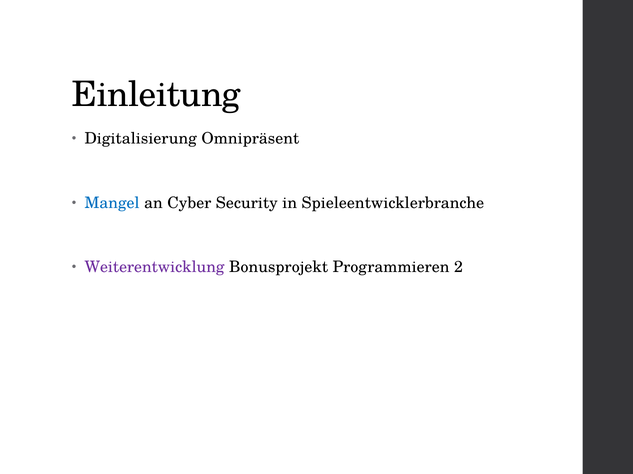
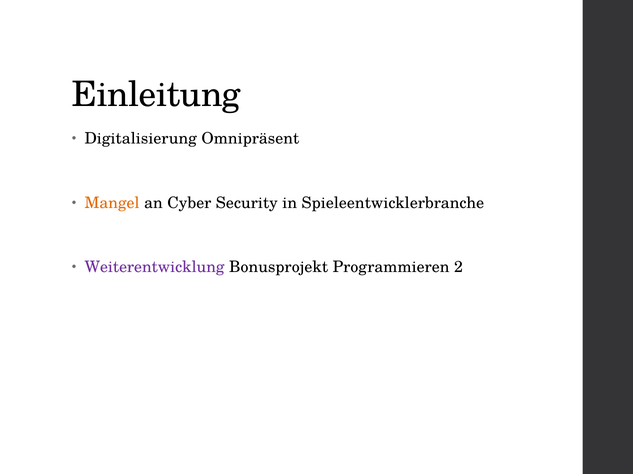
Mangel colour: blue -> orange
